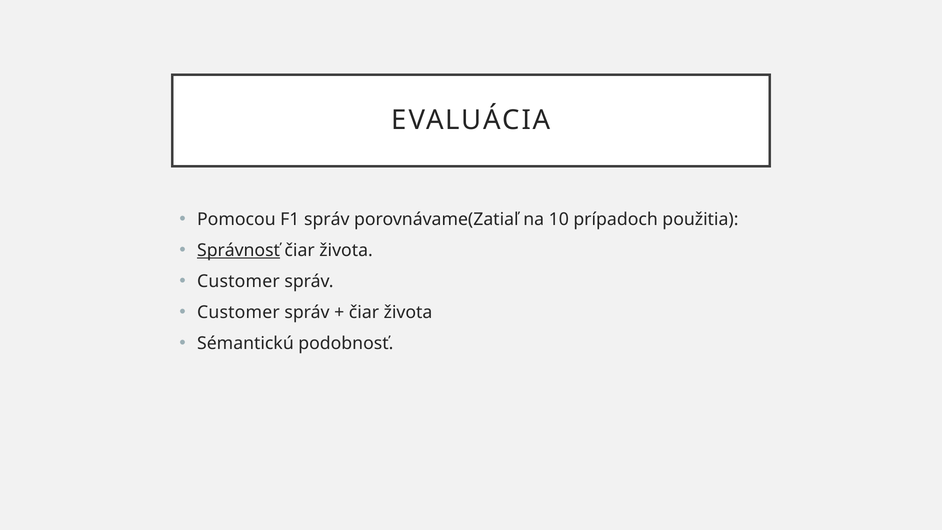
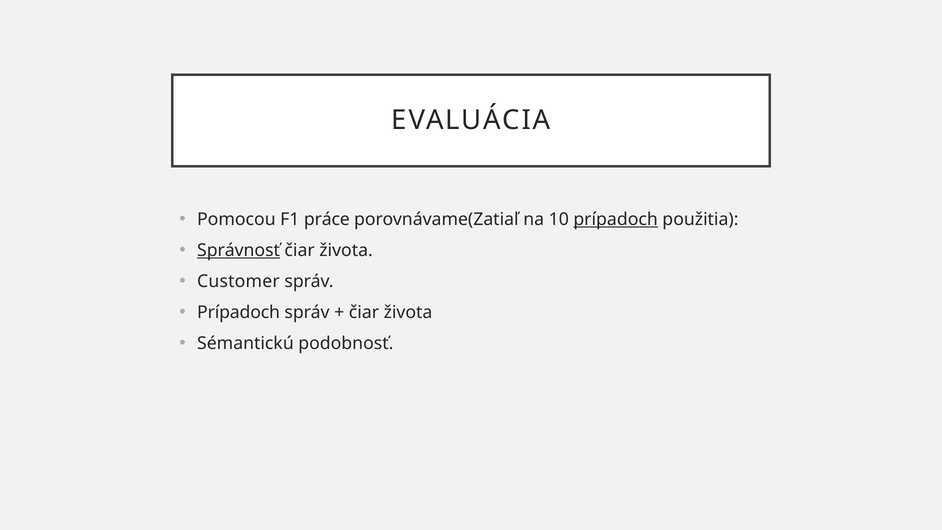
F1 správ: správ -> práce
prípadoch at (616, 219) underline: none -> present
Customer at (238, 312): Customer -> Prípadoch
